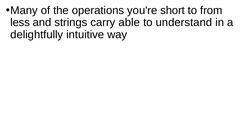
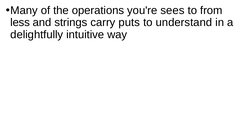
short: short -> sees
able: able -> puts
